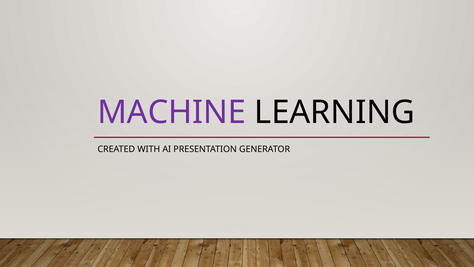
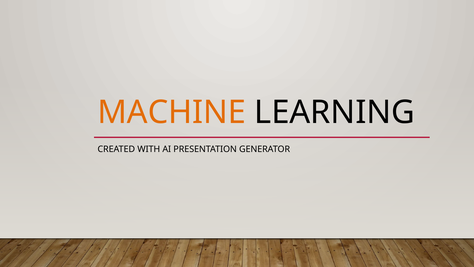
MACHINE colour: purple -> orange
